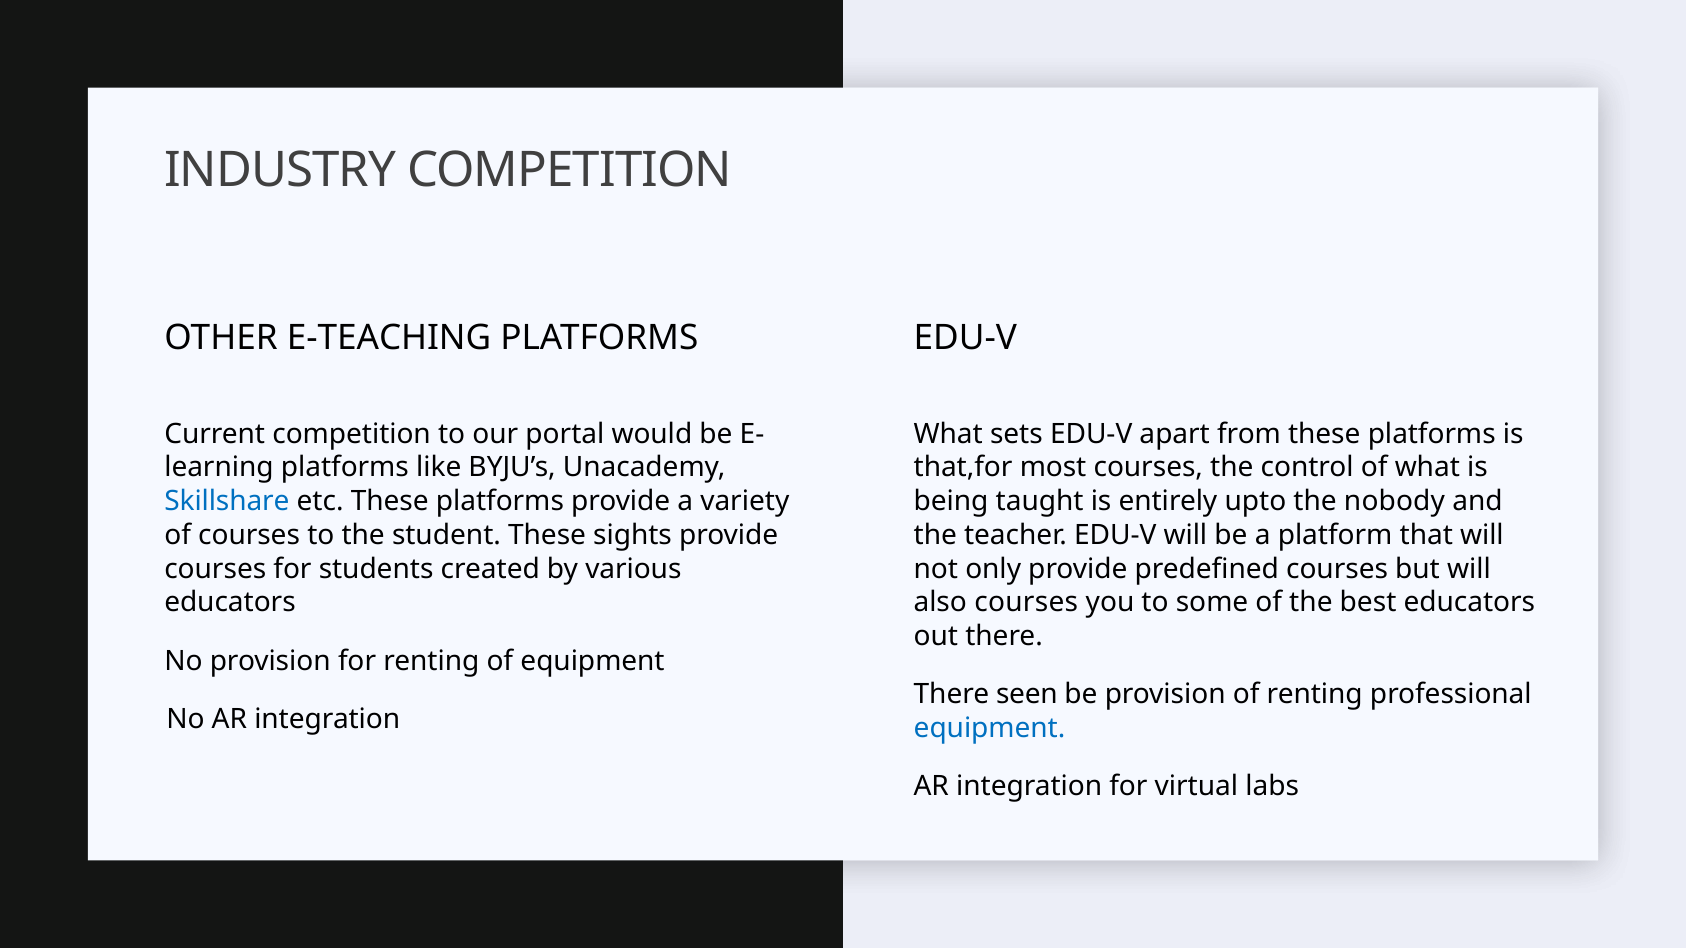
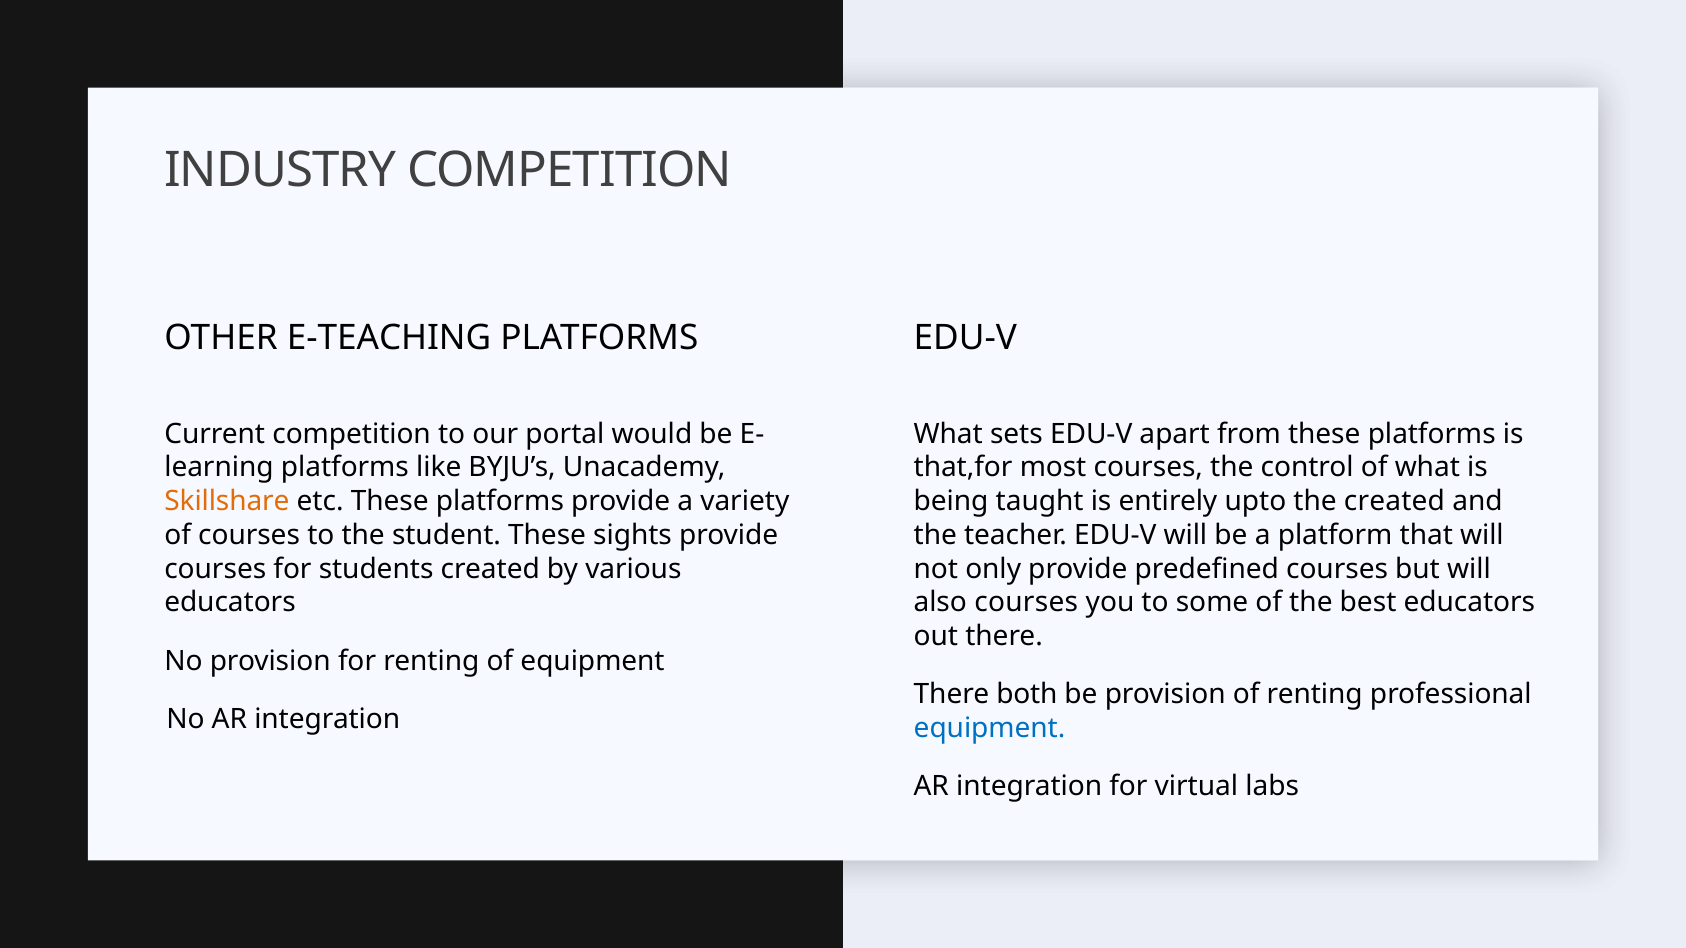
Skillshare colour: blue -> orange
the nobody: nobody -> created
seen: seen -> both
